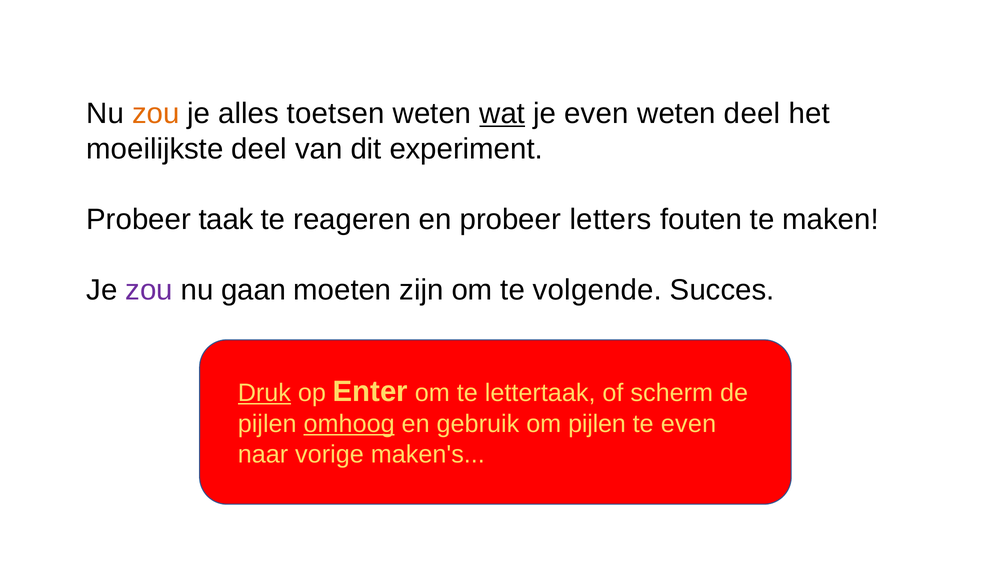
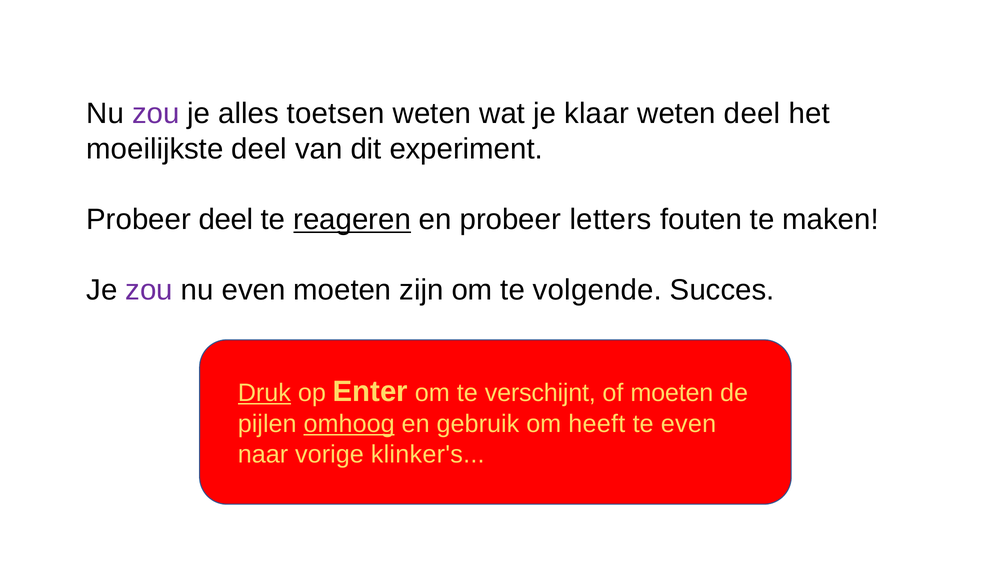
zou at (156, 114) colour: orange -> purple
wat underline: present -> none
je even: even -> klaar
Probeer taak: taak -> deel
reageren underline: none -> present
nu gaan: gaan -> even
lettertaak: lettertaak -> verschijnt
of scherm: scherm -> moeten
om pijlen: pijlen -> heeft
maken's: maken's -> klinker's
